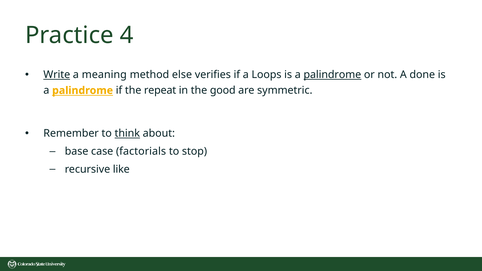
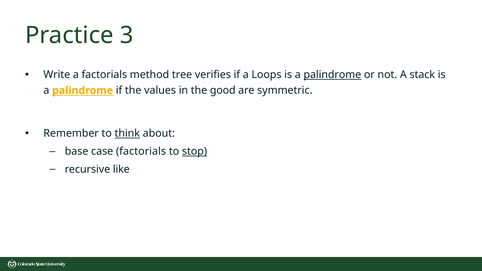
4: 4 -> 3
Write underline: present -> none
a meaning: meaning -> factorials
else: else -> tree
done: done -> stack
repeat: repeat -> values
stop underline: none -> present
